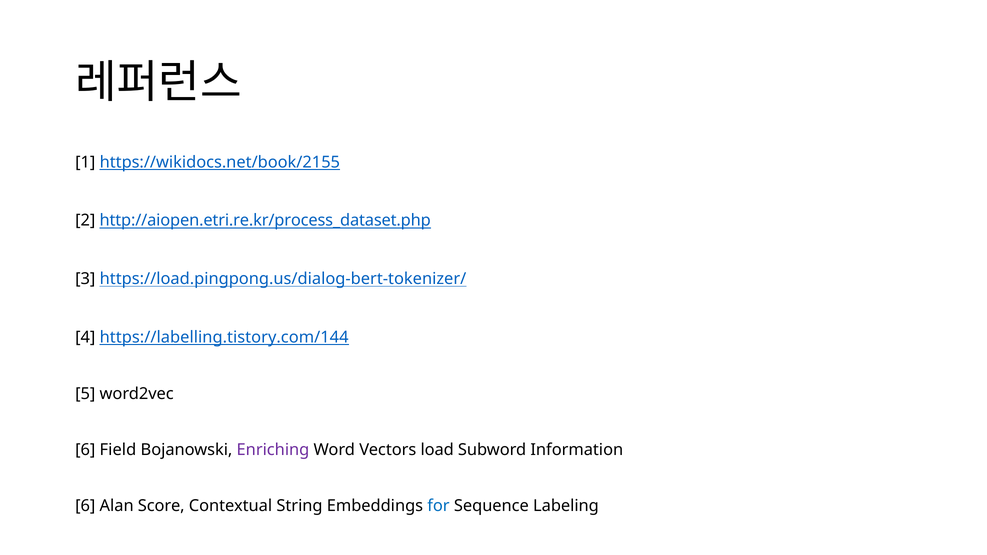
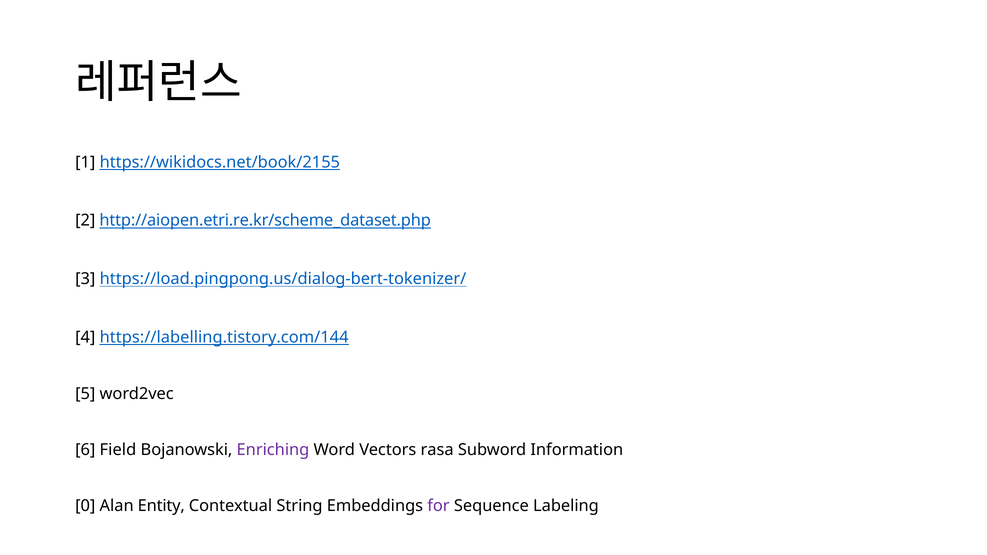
http://aiopen.etri.re.kr/process_dataset.php: http://aiopen.etri.re.kr/process_dataset.php -> http://aiopen.etri.re.kr/scheme_dataset.php
load: load -> rasa
6 at (85, 506): 6 -> 0
Score: Score -> Entity
for colour: blue -> purple
